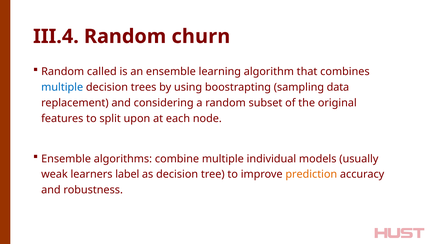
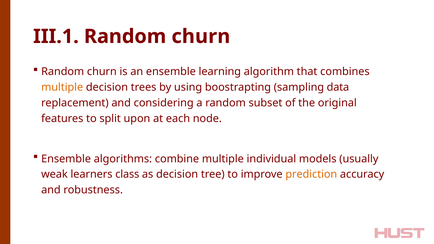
III.4: III.4 -> III.1
called at (102, 72): called -> churn
multiple at (62, 87) colour: blue -> orange
label: label -> class
